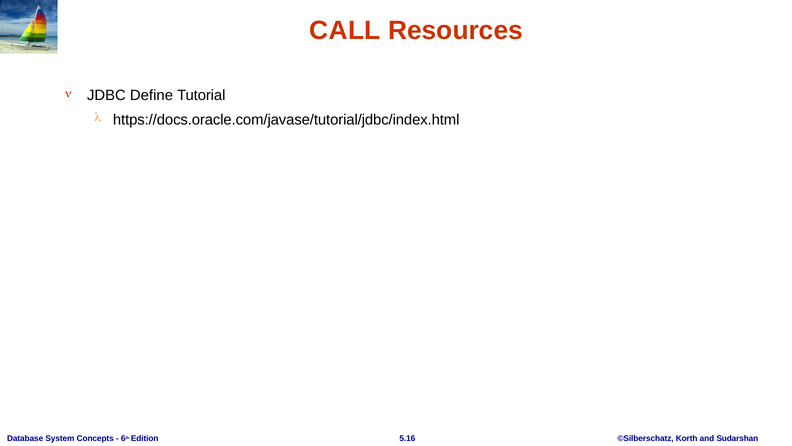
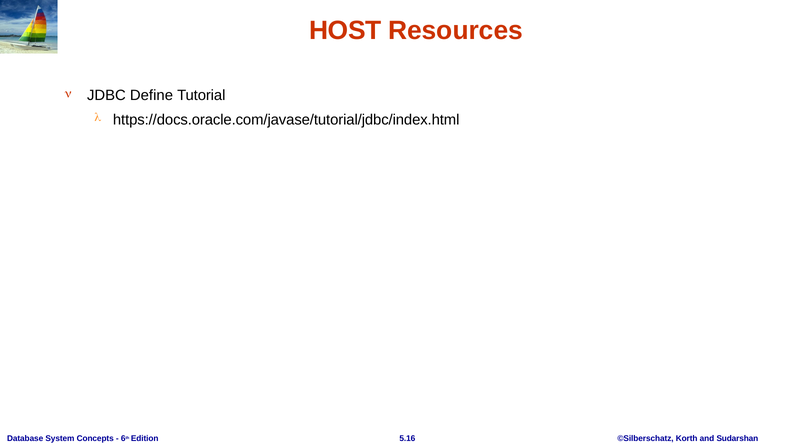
CALL: CALL -> HOST
